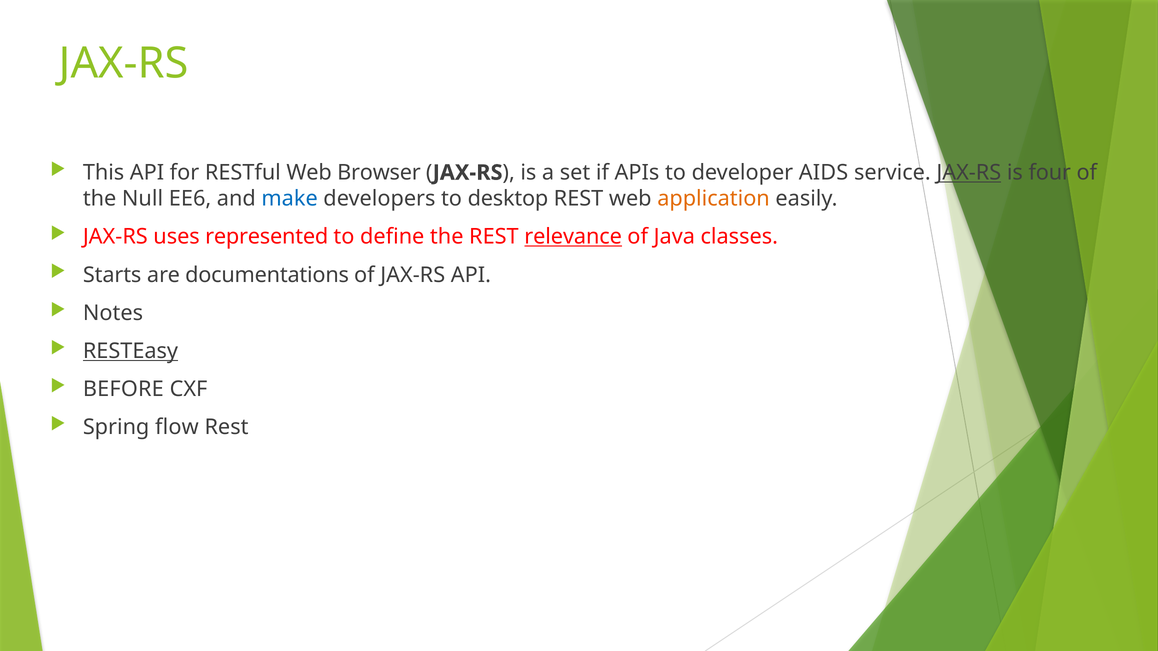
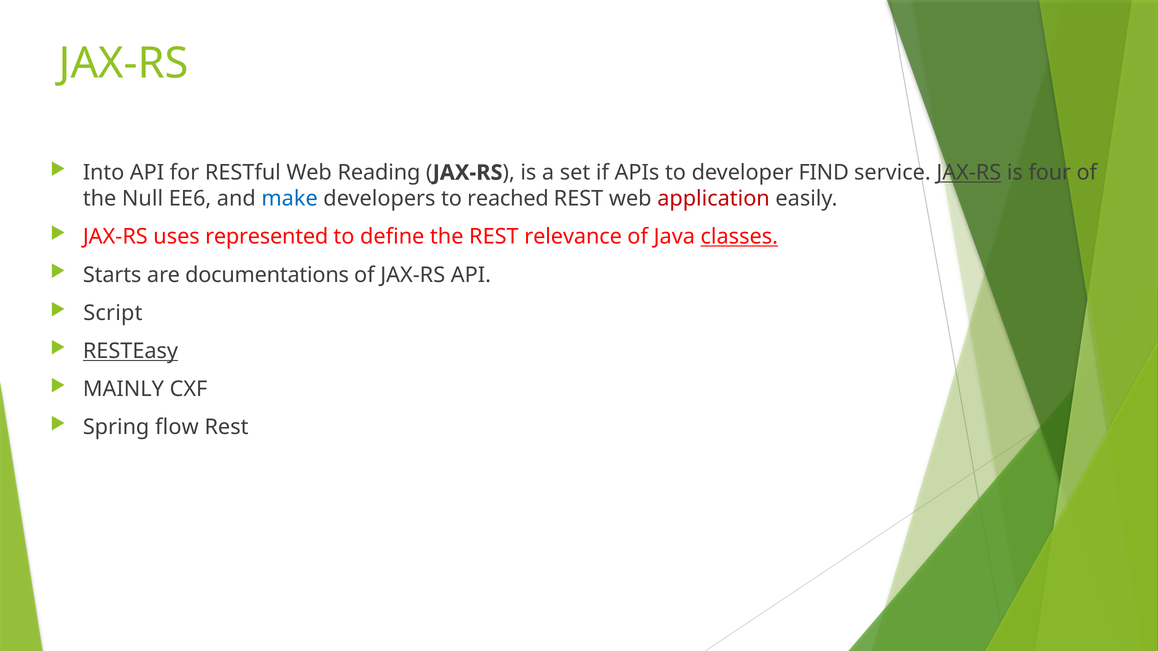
This: This -> Into
Browser: Browser -> Reading
AIDS: AIDS -> FIND
desktop: desktop -> reached
application colour: orange -> red
relevance underline: present -> none
classes underline: none -> present
Notes: Notes -> Script
BEFORE: BEFORE -> MAINLY
